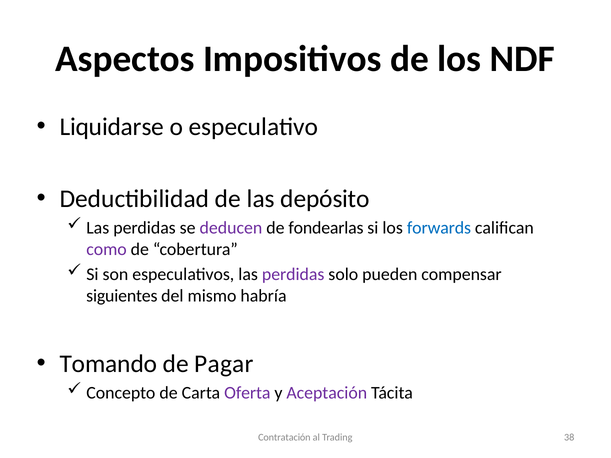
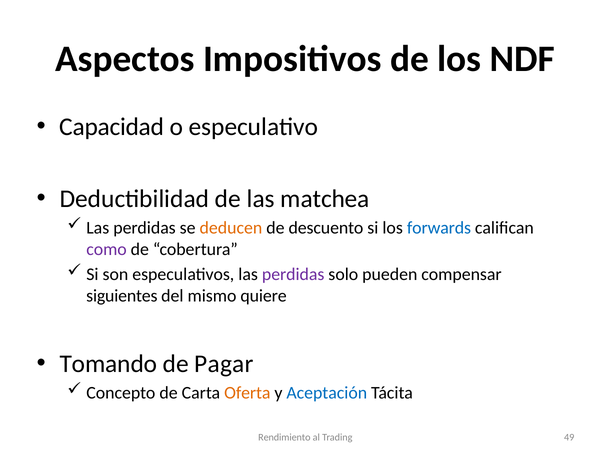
Liquidarse: Liquidarse -> Capacidad
depósito: depósito -> matchea
deducen colour: purple -> orange
fondearlas: fondearlas -> descuento
habría: habría -> quiere
Oferta colour: purple -> orange
Aceptación colour: purple -> blue
Contratación: Contratación -> Rendimiento
38: 38 -> 49
